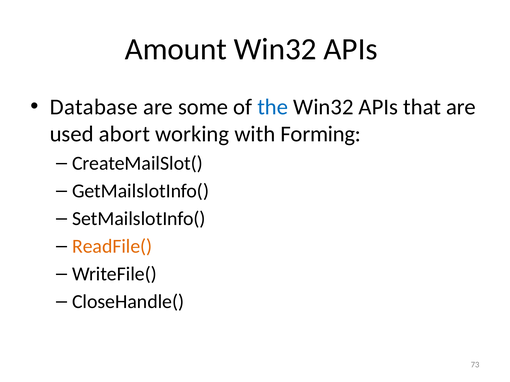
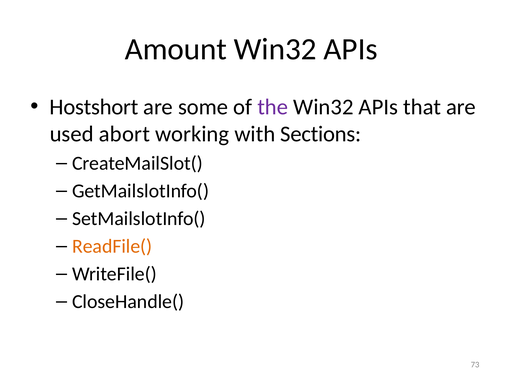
Database: Database -> Hostshort
the colour: blue -> purple
Forming: Forming -> Sections
